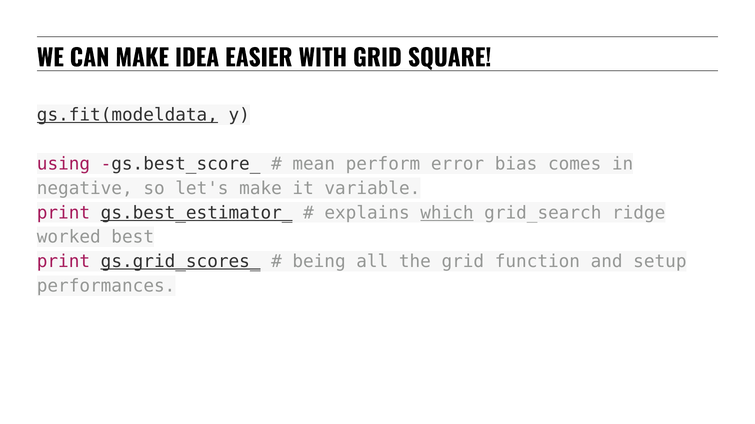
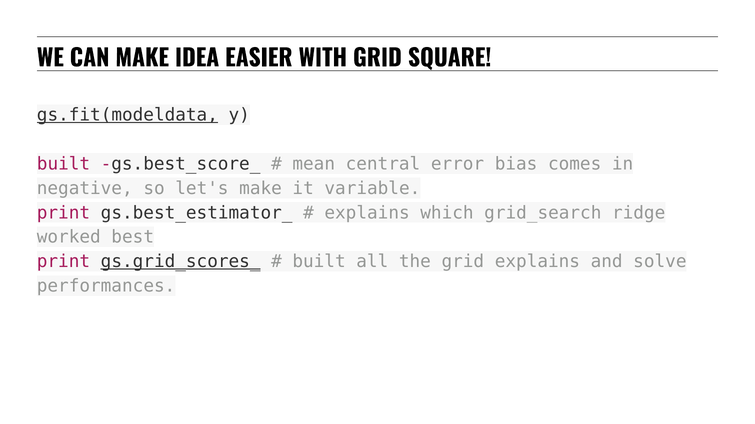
using at (63, 164): using -> built
perform: perform -> central
gs.best_estimator_ underline: present -> none
which underline: present -> none
being at (319, 261): being -> built
grid function: function -> explains
setup: setup -> solve
